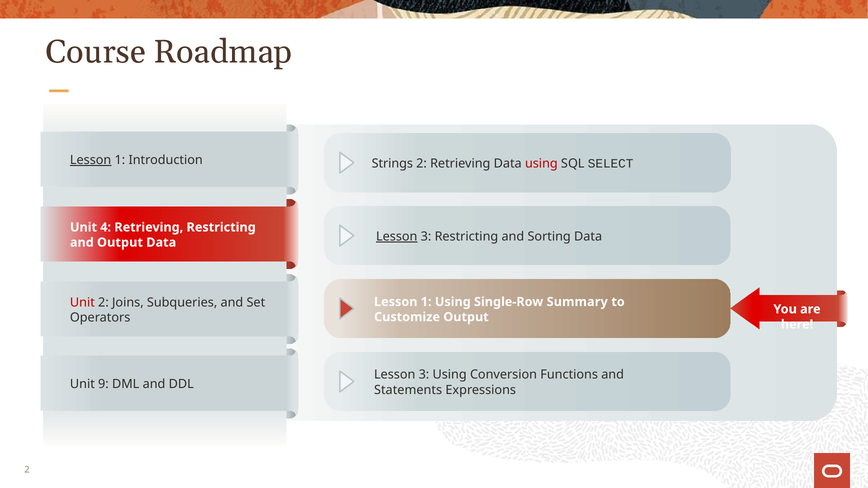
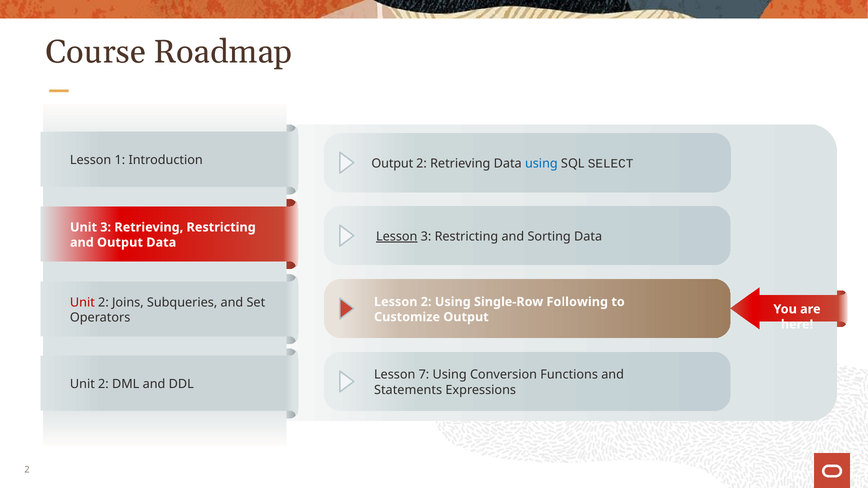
Lesson at (91, 160) underline: present -> none
Strings at (392, 164): Strings -> Output
using at (541, 164) colour: red -> blue
Unit 4: 4 -> 3
1 at (426, 302): 1 -> 2
Summary: Summary -> Following
3 at (424, 375): 3 -> 7
9 at (103, 384): 9 -> 2
